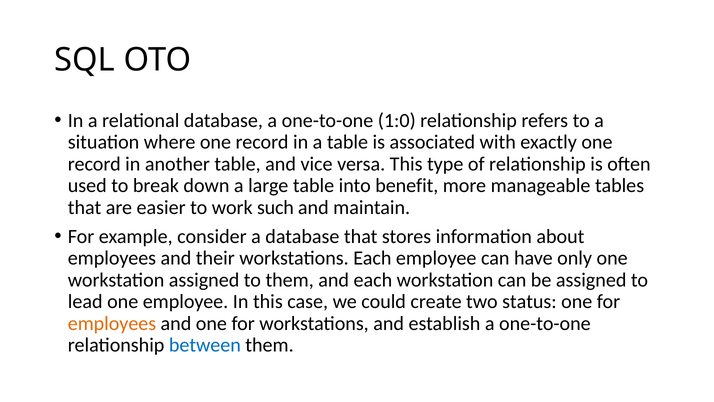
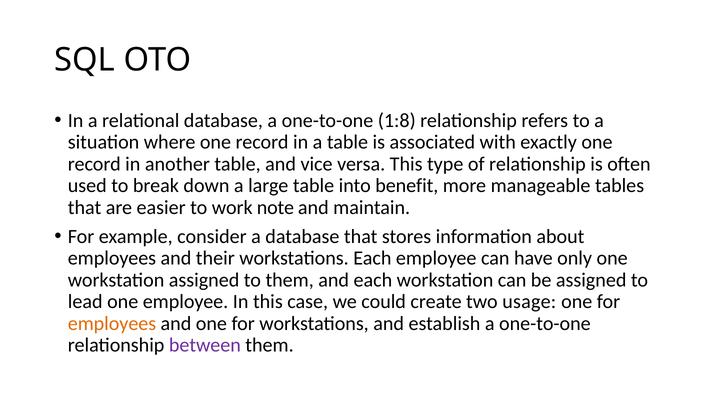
1:0: 1:0 -> 1:8
such: such -> note
status: status -> usage
between colour: blue -> purple
